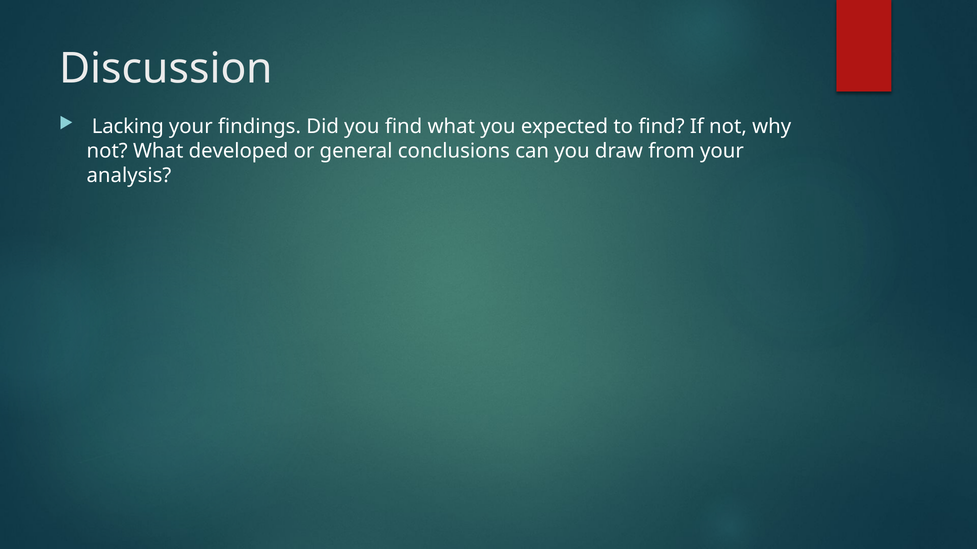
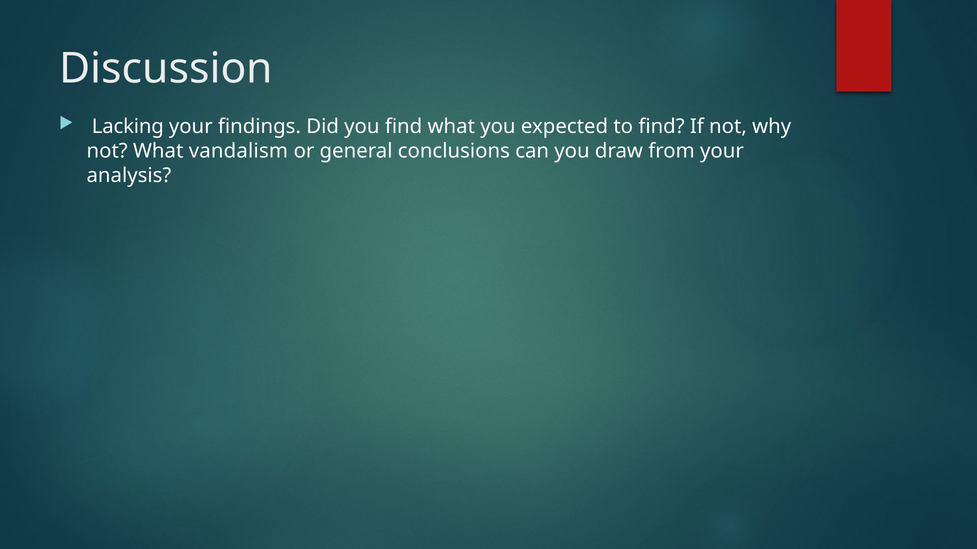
developed: developed -> vandalism
